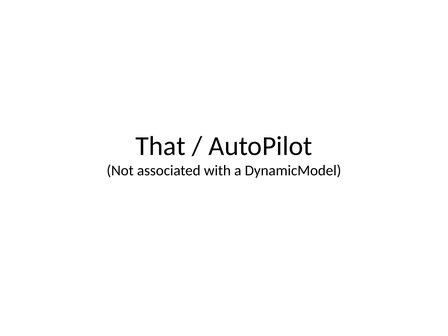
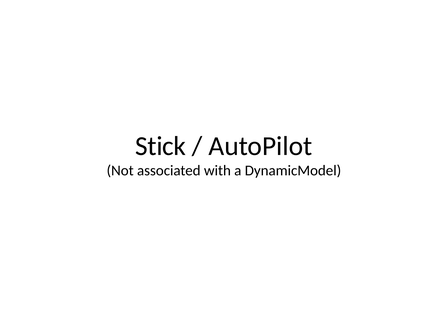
That: That -> Stick
